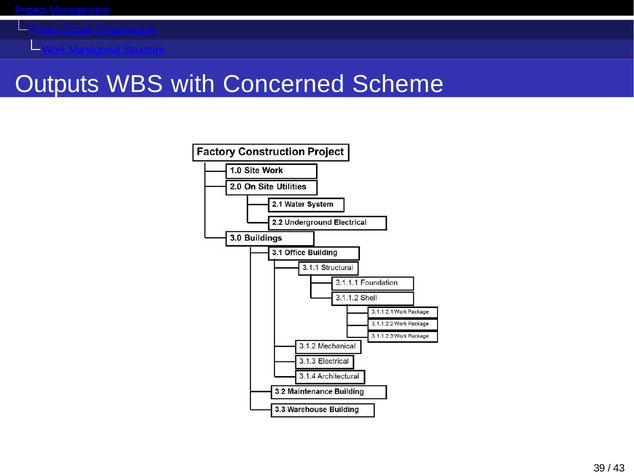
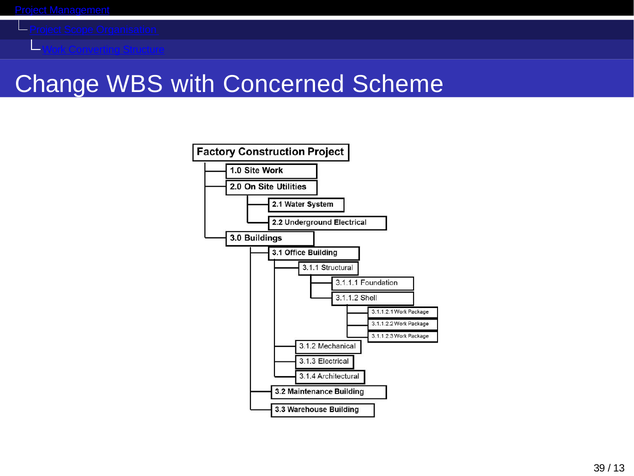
Managerial: Managerial -> Converting
Outputs: Outputs -> Change
43: 43 -> 13
